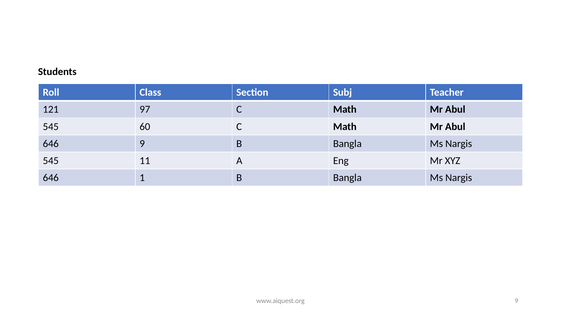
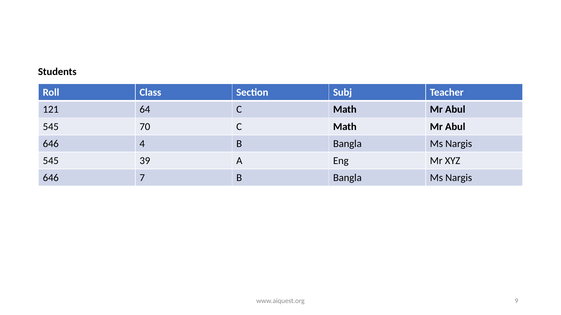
97: 97 -> 64
60: 60 -> 70
646 9: 9 -> 4
11: 11 -> 39
1: 1 -> 7
